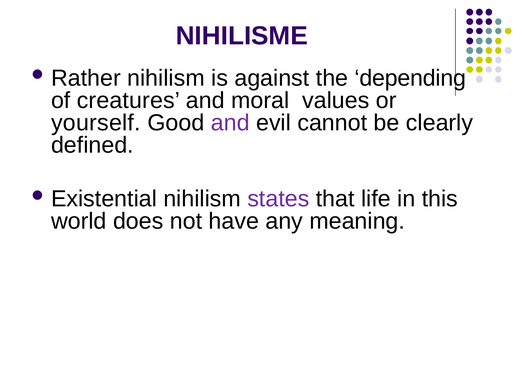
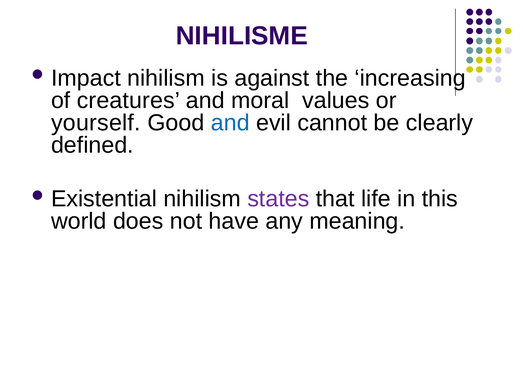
Rather: Rather -> Impact
depending: depending -> increasing
and at (230, 123) colour: purple -> blue
